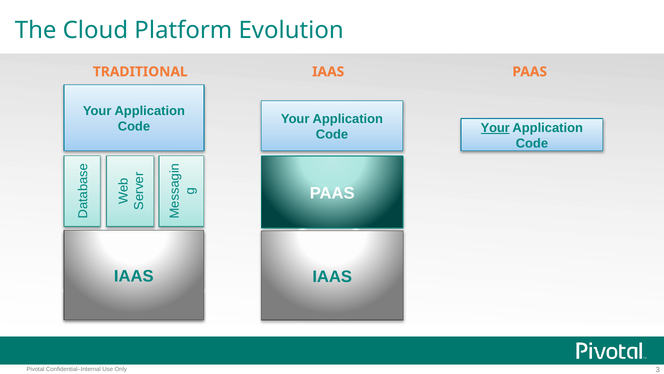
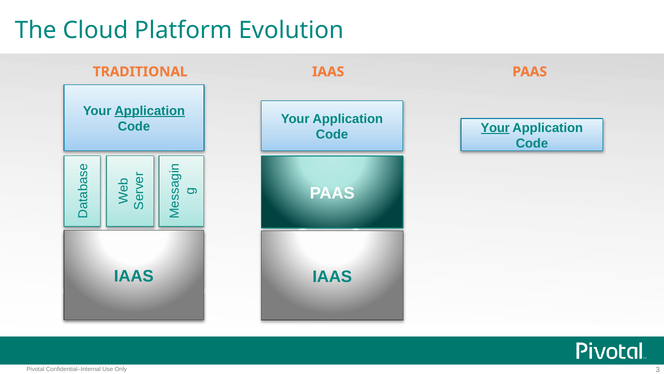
Application at (150, 111) underline: none -> present
